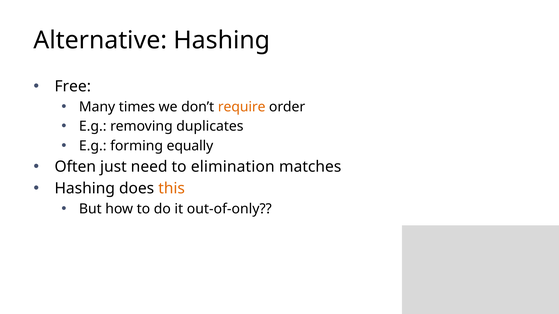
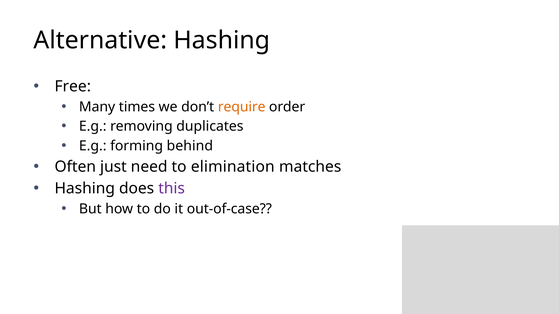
equally: equally -> behind
this colour: orange -> purple
out-of-only: out-of-only -> out-of-case
